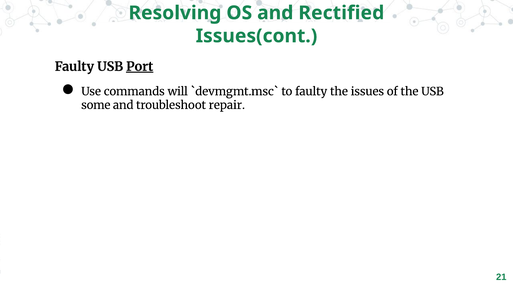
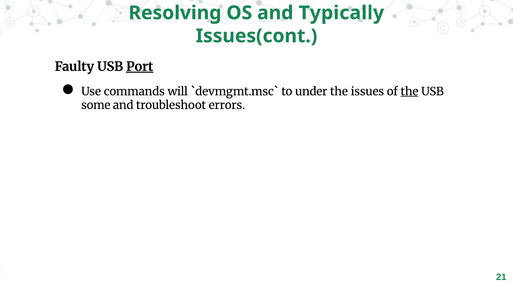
Rectified: Rectified -> Typically
to faulty: faulty -> under
the at (409, 92) underline: none -> present
repair: repair -> errors
